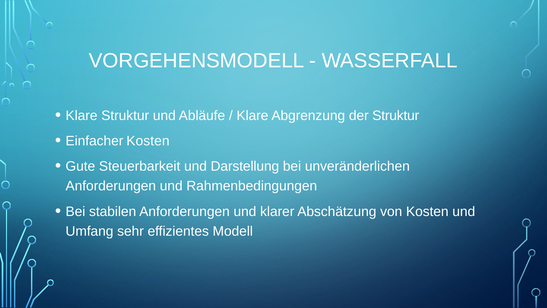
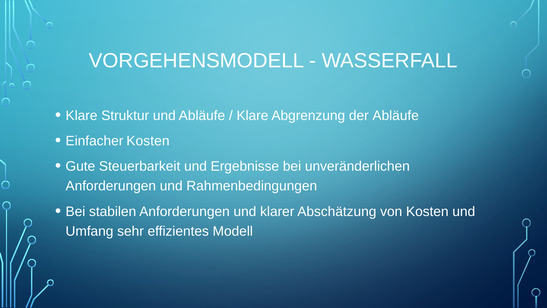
der Struktur: Struktur -> Abläufe
Darstellung: Darstellung -> Ergebnisse
